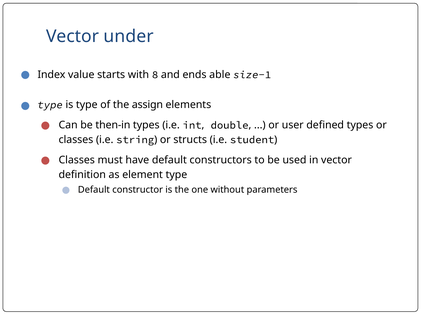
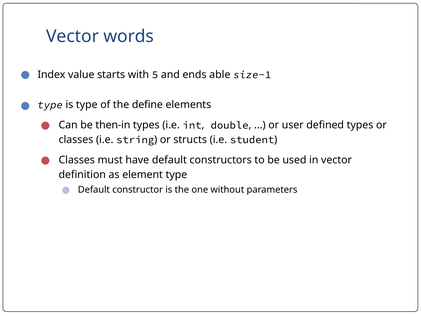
under: under -> words
8: 8 -> 5
assign: assign -> define
